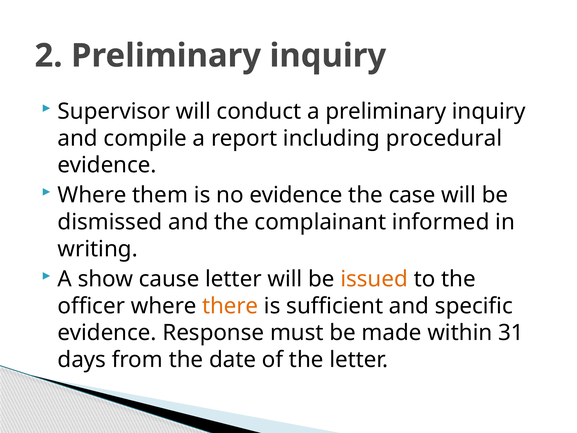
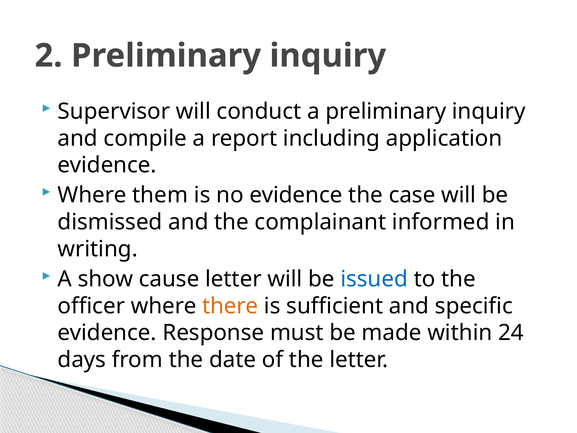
procedural: procedural -> application
issued colour: orange -> blue
31: 31 -> 24
